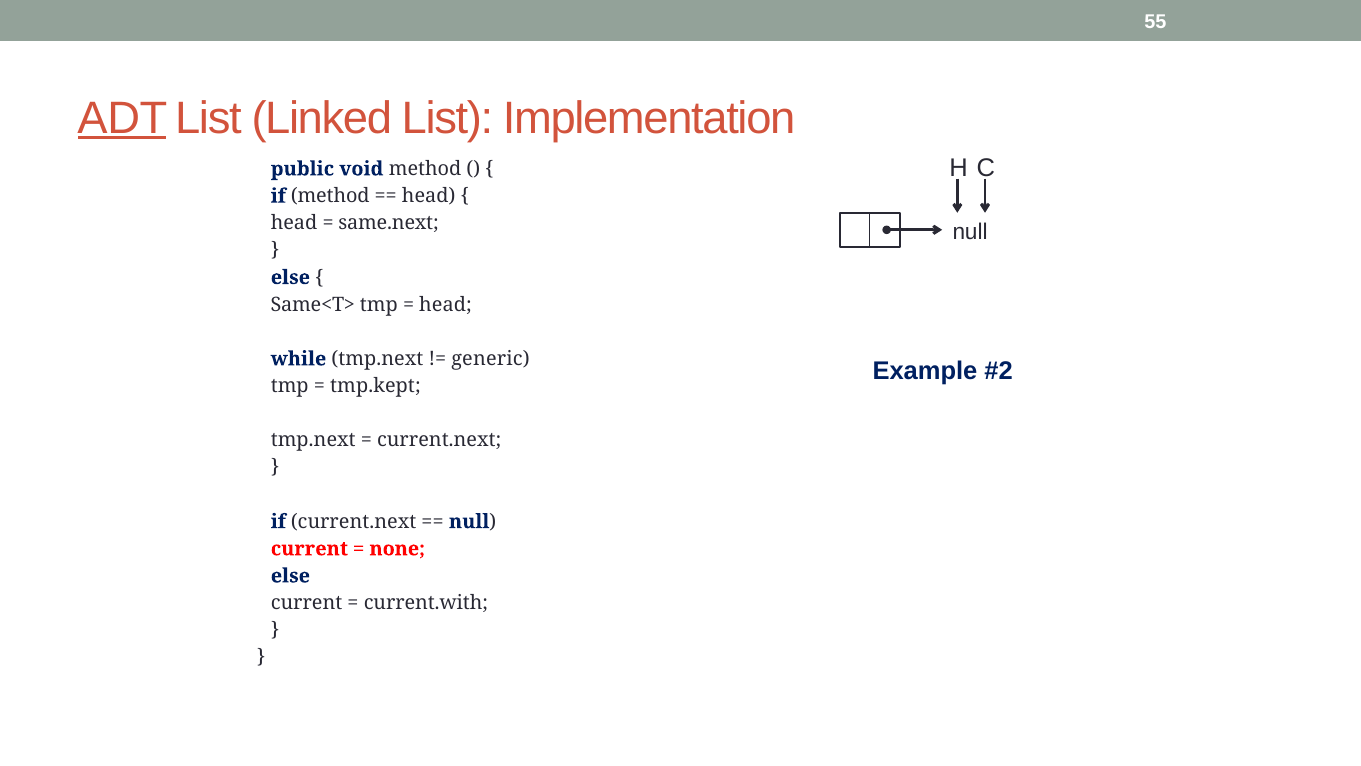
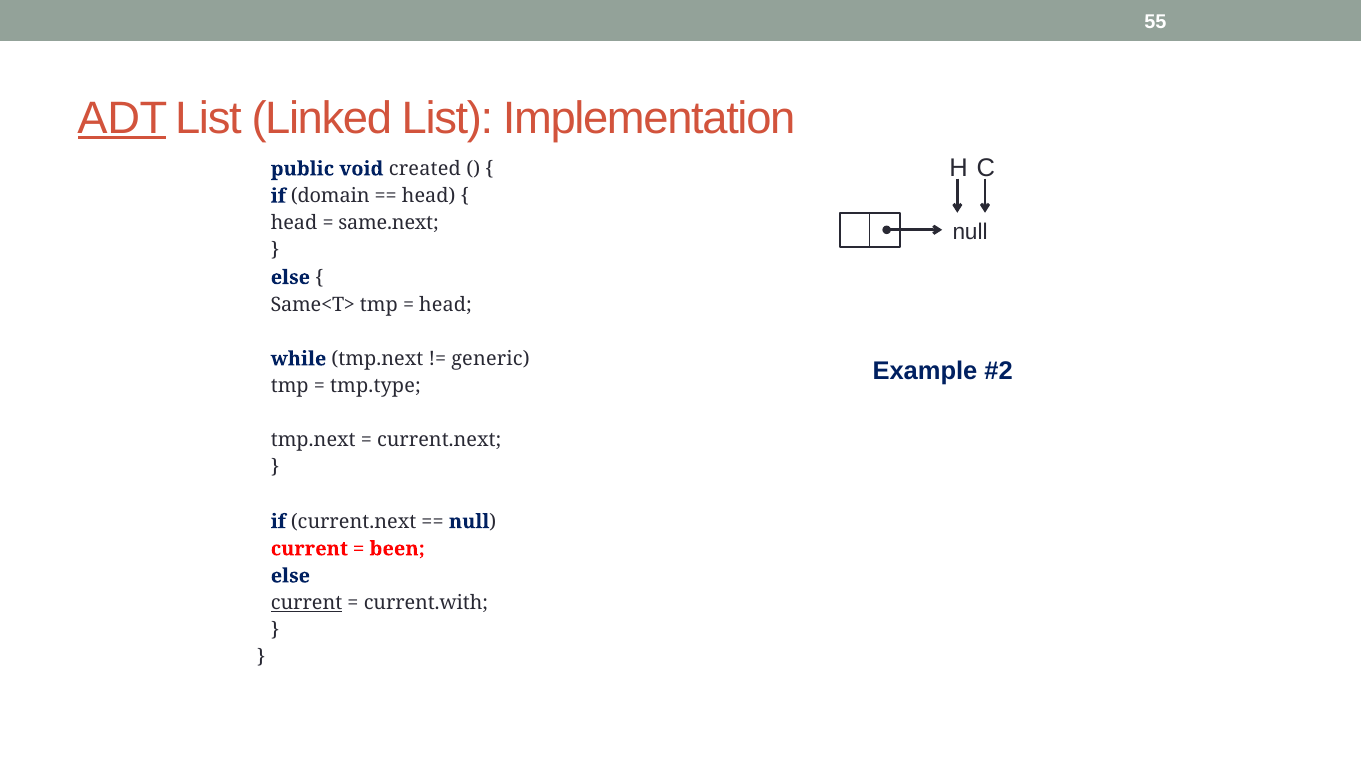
void method: method -> created
if method: method -> domain
tmp.kept: tmp.kept -> tmp.type
none: none -> been
current at (307, 603) underline: none -> present
